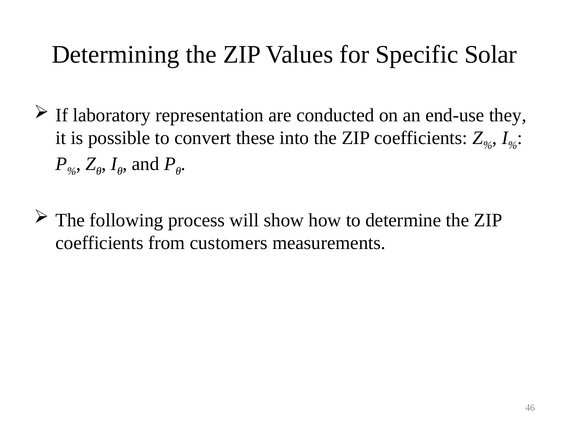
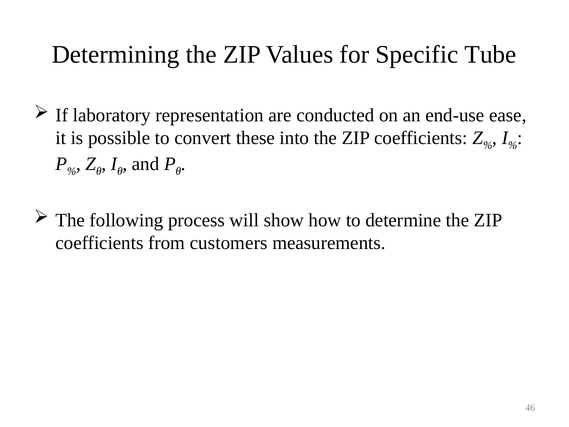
Solar: Solar -> Tube
they: they -> ease
